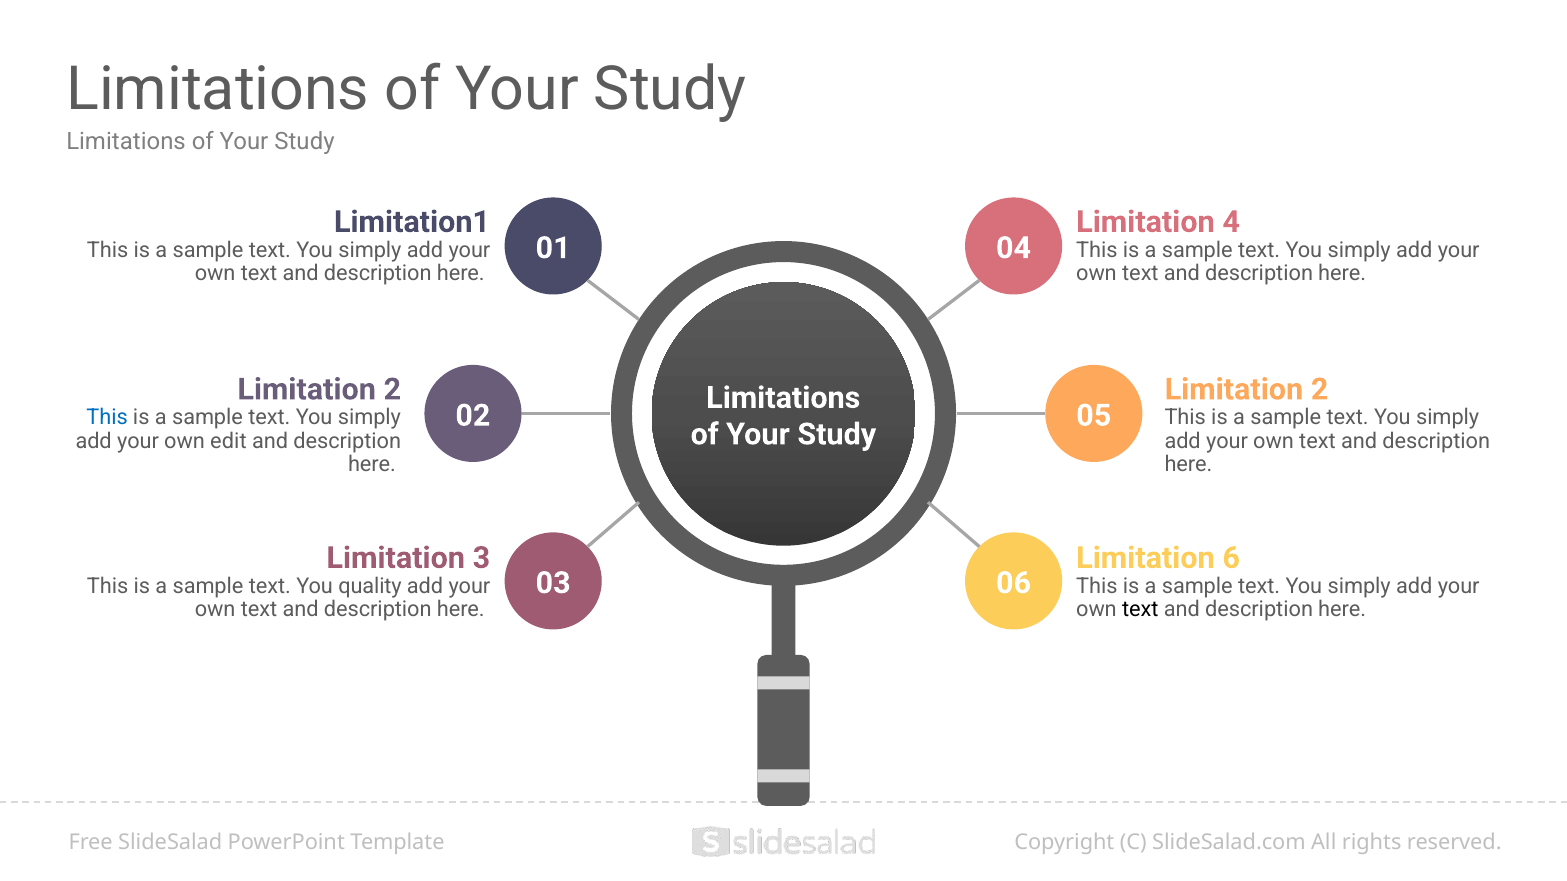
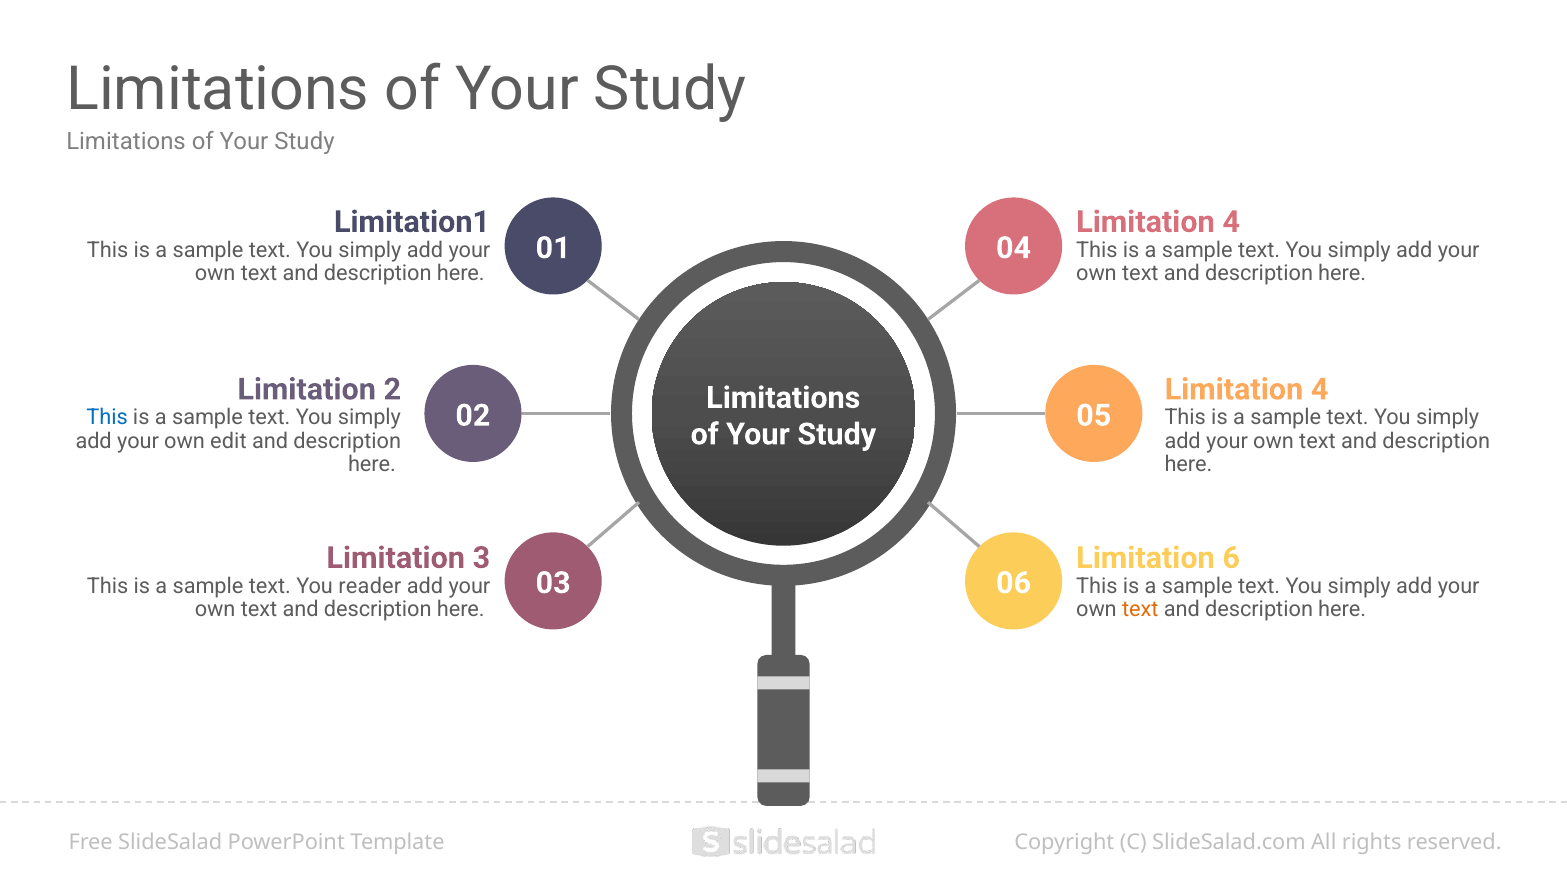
2 at (1320, 390): 2 -> 4
quality: quality -> reader
text at (1140, 610) colour: black -> orange
